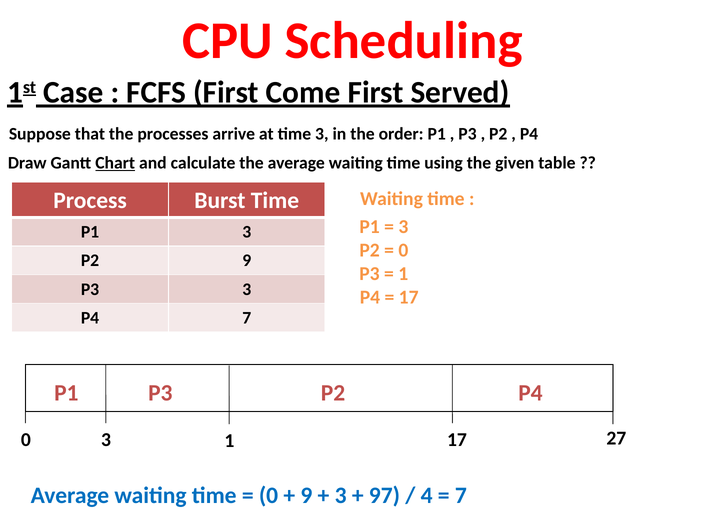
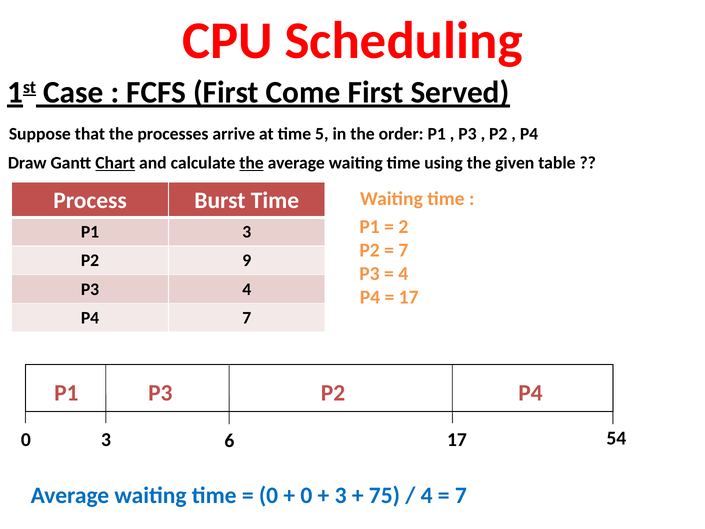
time 3: 3 -> 5
the at (252, 163) underline: none -> present
3 at (403, 227): 3 -> 2
0 at (403, 250): 0 -> 7
1 at (403, 274): 1 -> 4
P3 3: 3 -> 4
3 1: 1 -> 6
27: 27 -> 54
9 at (306, 495): 9 -> 0
97: 97 -> 75
